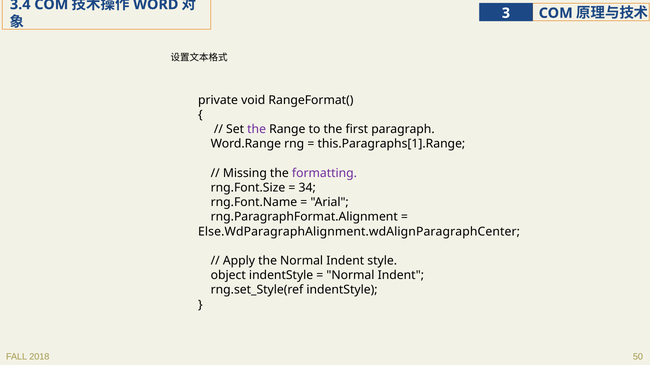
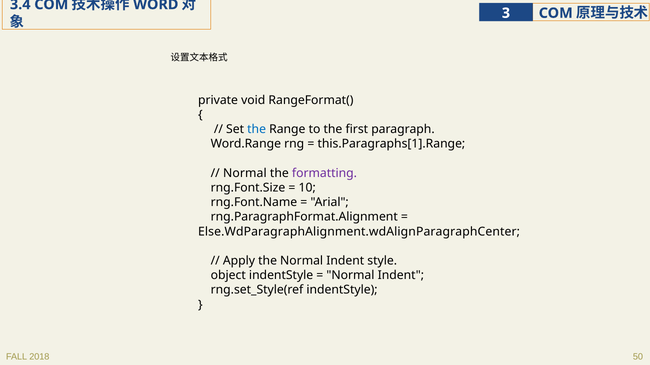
the at (257, 130) colour: purple -> blue
Missing at (245, 173): Missing -> Normal
34: 34 -> 10
